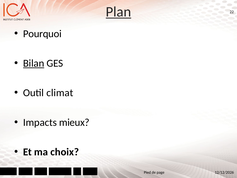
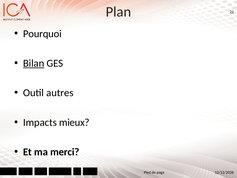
Plan underline: present -> none
climat: climat -> autres
choix: choix -> merci
